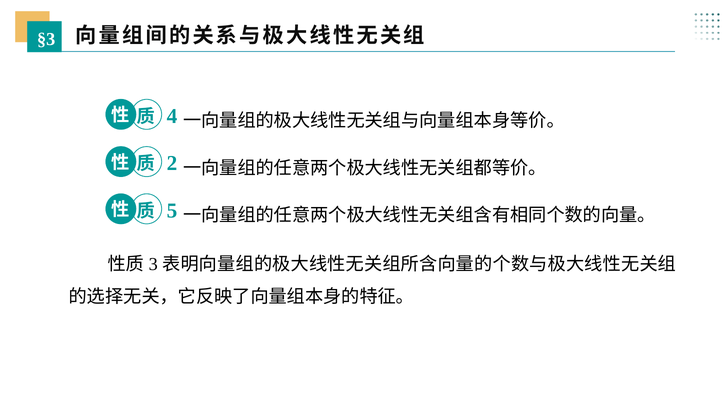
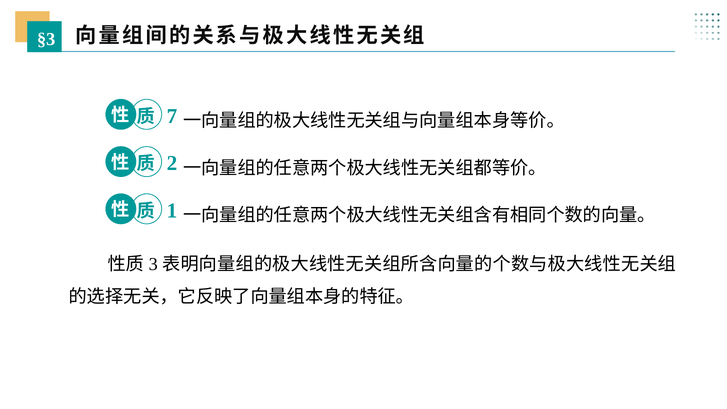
4: 4 -> 7
5: 5 -> 1
